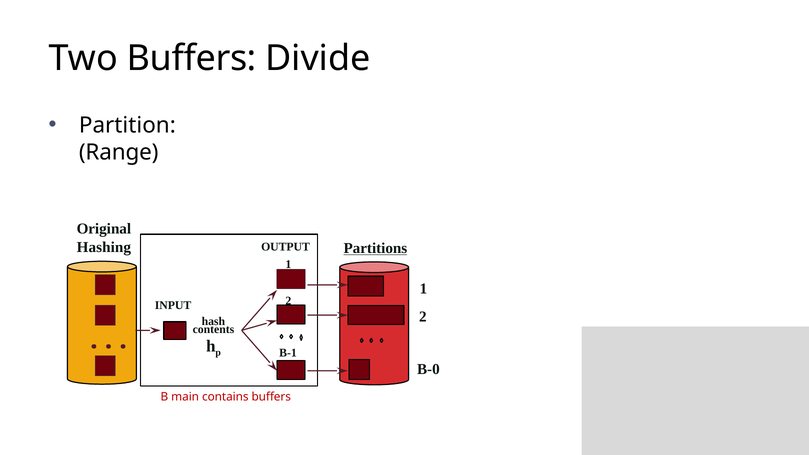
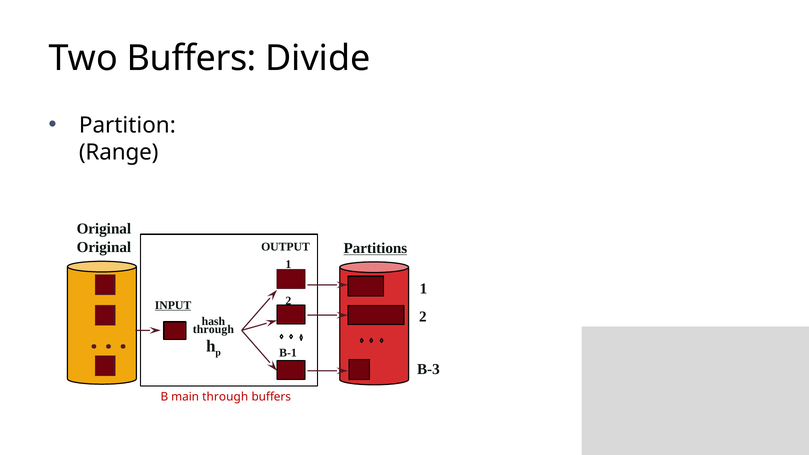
Hashing at (104, 247): Hashing -> Original
INPUT underline: none -> present
contents at (213, 330): contents -> through
B-0: B-0 -> B-3
main contains: contains -> through
